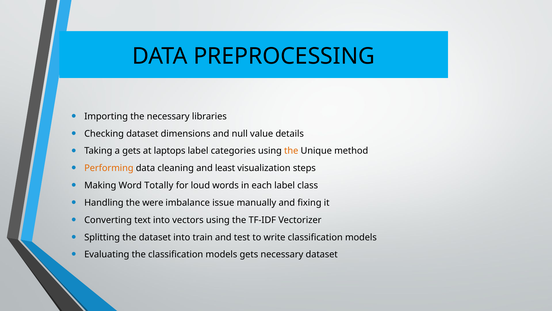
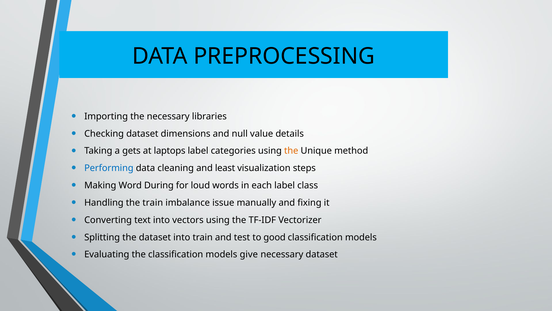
Performing colour: orange -> blue
Totally: Totally -> During
the were: were -> train
write: write -> good
models gets: gets -> give
